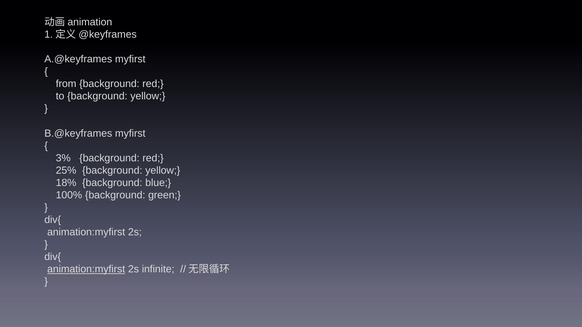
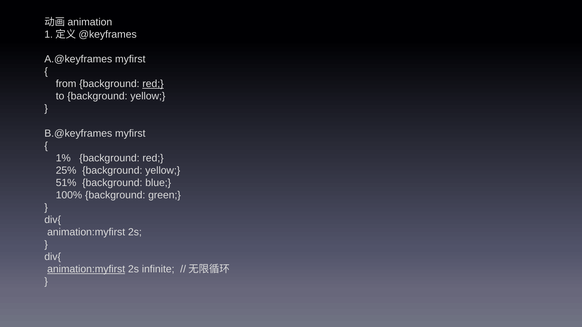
red at (153, 84) underline: none -> present
3%: 3% -> 1%
18%: 18% -> 51%
